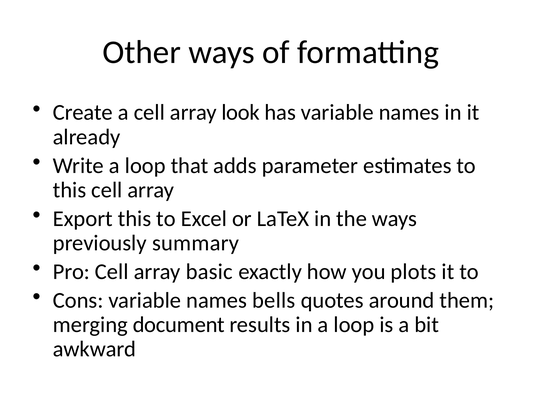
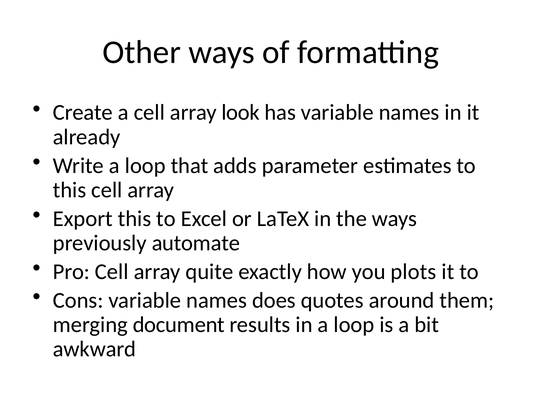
summary: summary -> automate
basic: basic -> quite
bells: bells -> does
